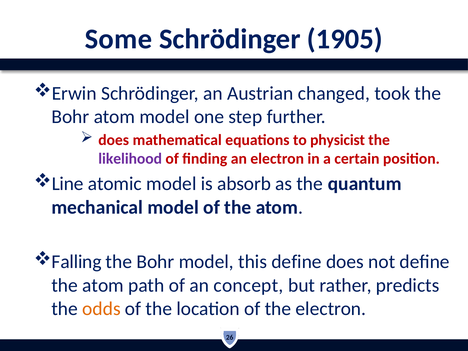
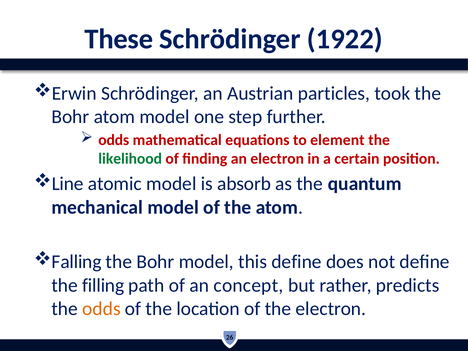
Some: Some -> These
1905: 1905 -> 1922
changed: changed -> particles
does at (114, 140): does -> odds
physicist: physicist -> element
likelihood colour: purple -> green
atom at (103, 285): atom -> filling
